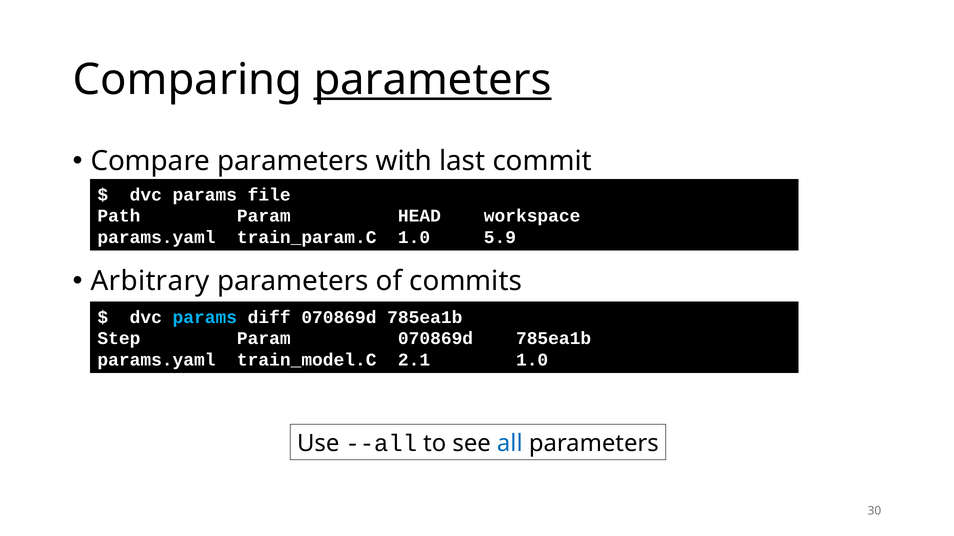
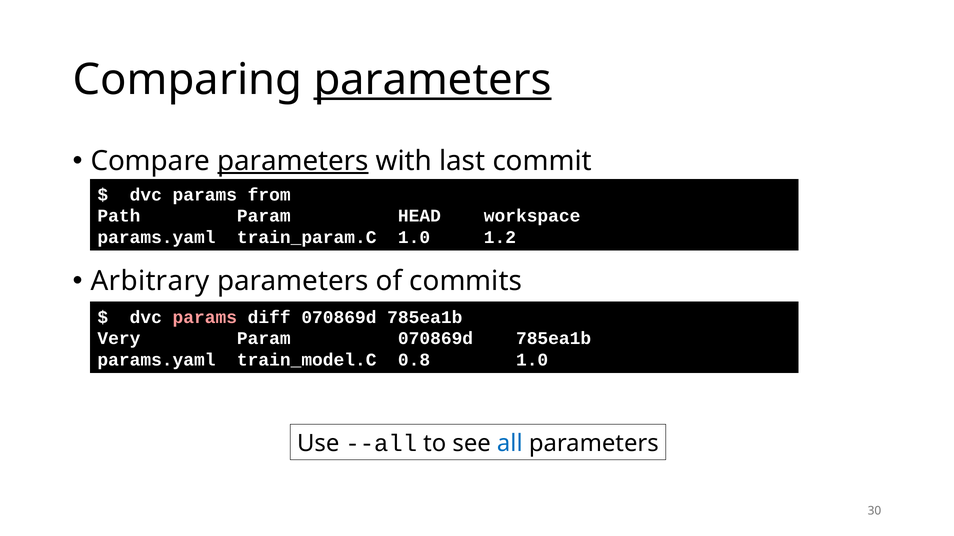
parameters at (293, 161) underline: none -> present
file: file -> from
5.9: 5.9 -> 1.2
params at (205, 318) colour: light blue -> pink
Step: Step -> Very
2.1: 2.1 -> 0.8
